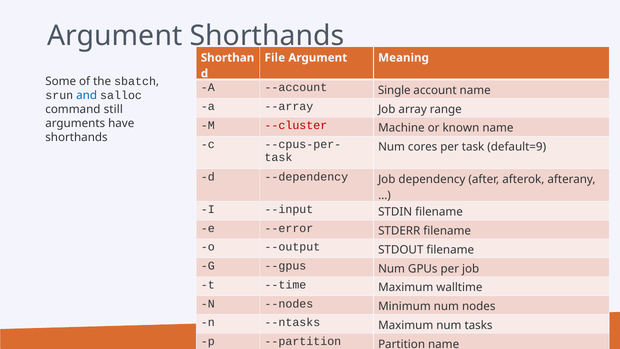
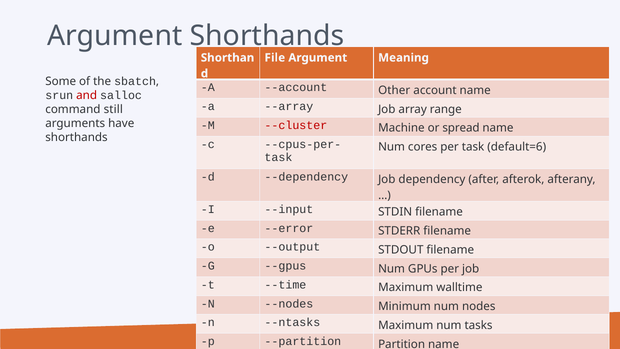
Single: Single -> Other
and colour: blue -> red
known: known -> spread
default=9: default=9 -> default=6
